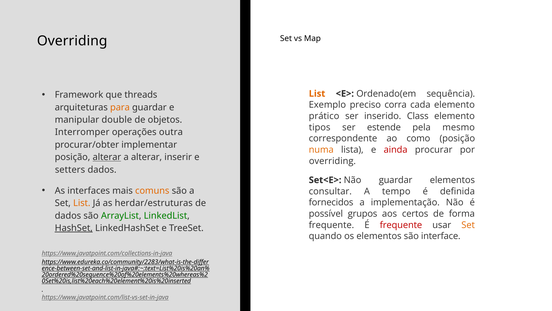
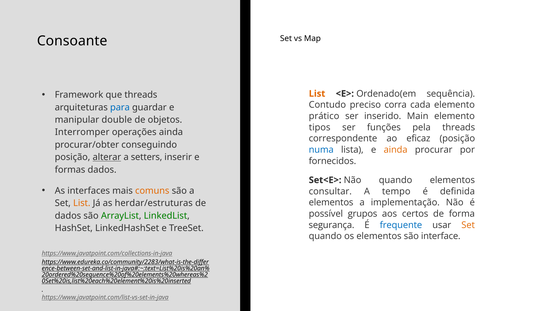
Overriding at (72, 41): Overriding -> Consoante
Exemplo: Exemplo -> Contudo
para colour: orange -> blue
Class: Class -> Main
estende: estende -> funções
pela mesmo: mesmo -> threads
operações outra: outra -> ainda
como: como -> eficaz
implementar: implementar -> conseguindo
numa colour: orange -> blue
ainda at (396, 150) colour: red -> orange
a alterar: alterar -> setters
overriding at (332, 161): overriding -> fornecidos
setters: setters -> formas
Não guardar: guardar -> quando
fornecidos at (331, 202): fornecidos -> elementos
frequente at (331, 225): frequente -> segurança
frequente at (401, 225) colour: red -> blue
HashSet underline: present -> none
